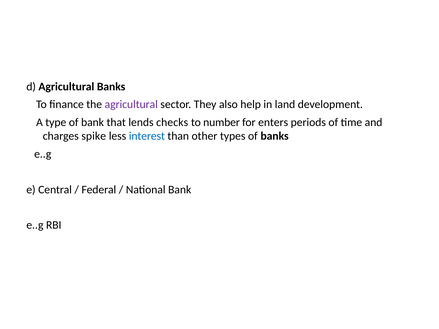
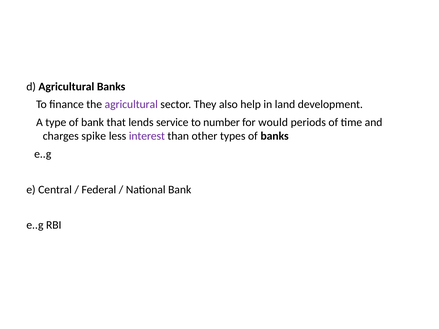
checks: checks -> service
enters: enters -> would
interest colour: blue -> purple
